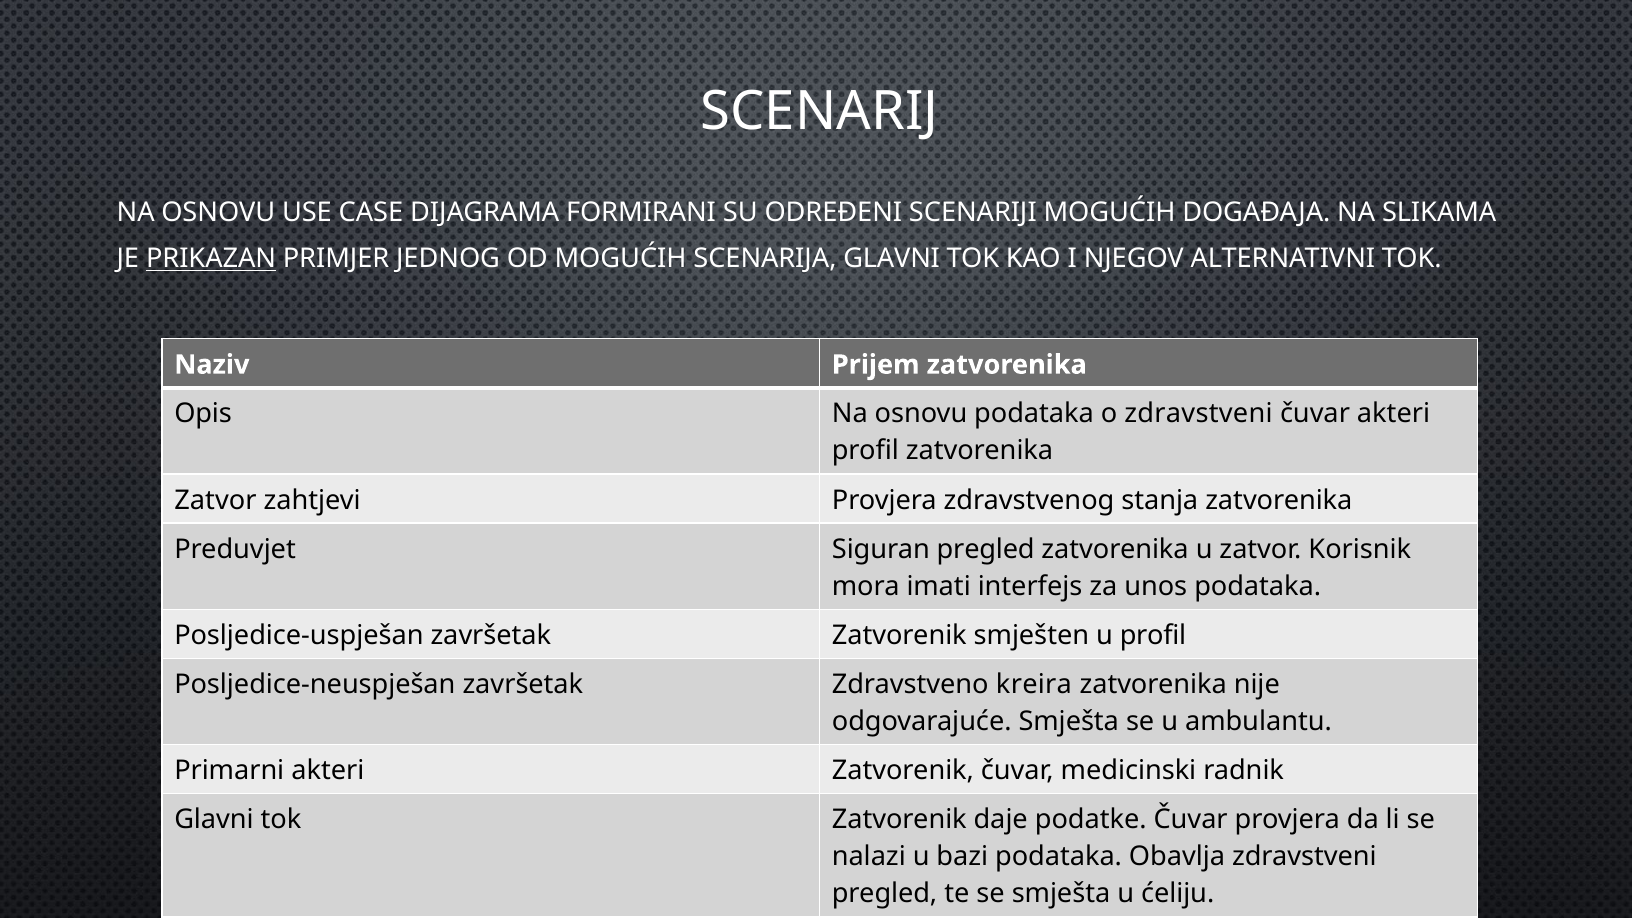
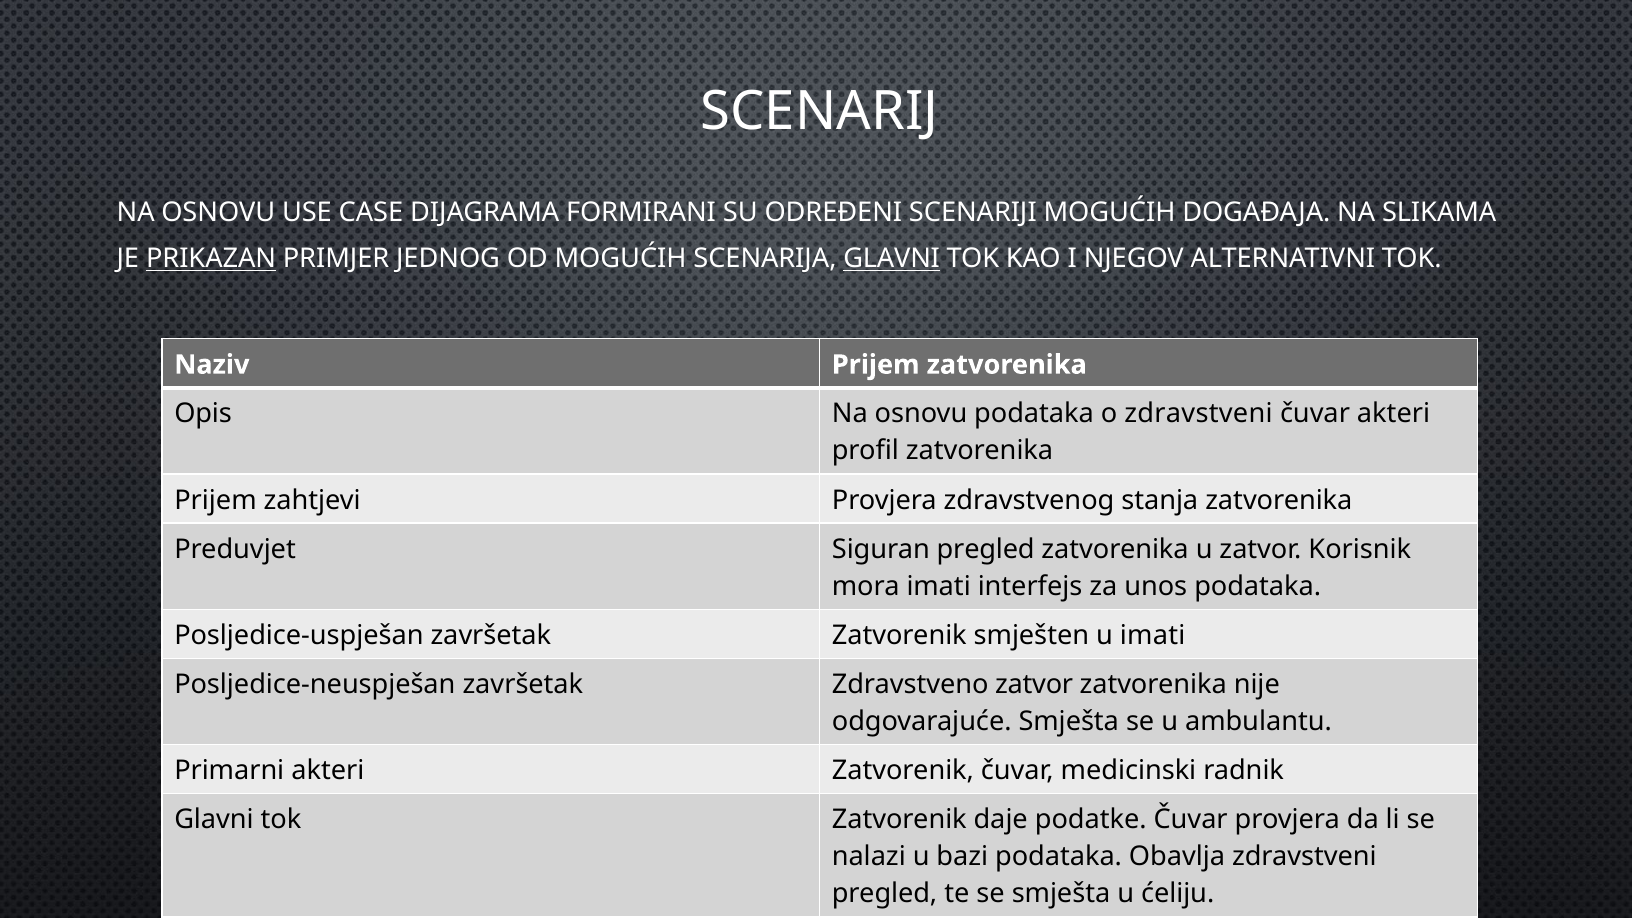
GLAVNI at (892, 259) underline: none -> present
Zatvor at (215, 500): Zatvor -> Prijem
u profil: profil -> imati
Zdravstveno kreira: kreira -> zatvor
